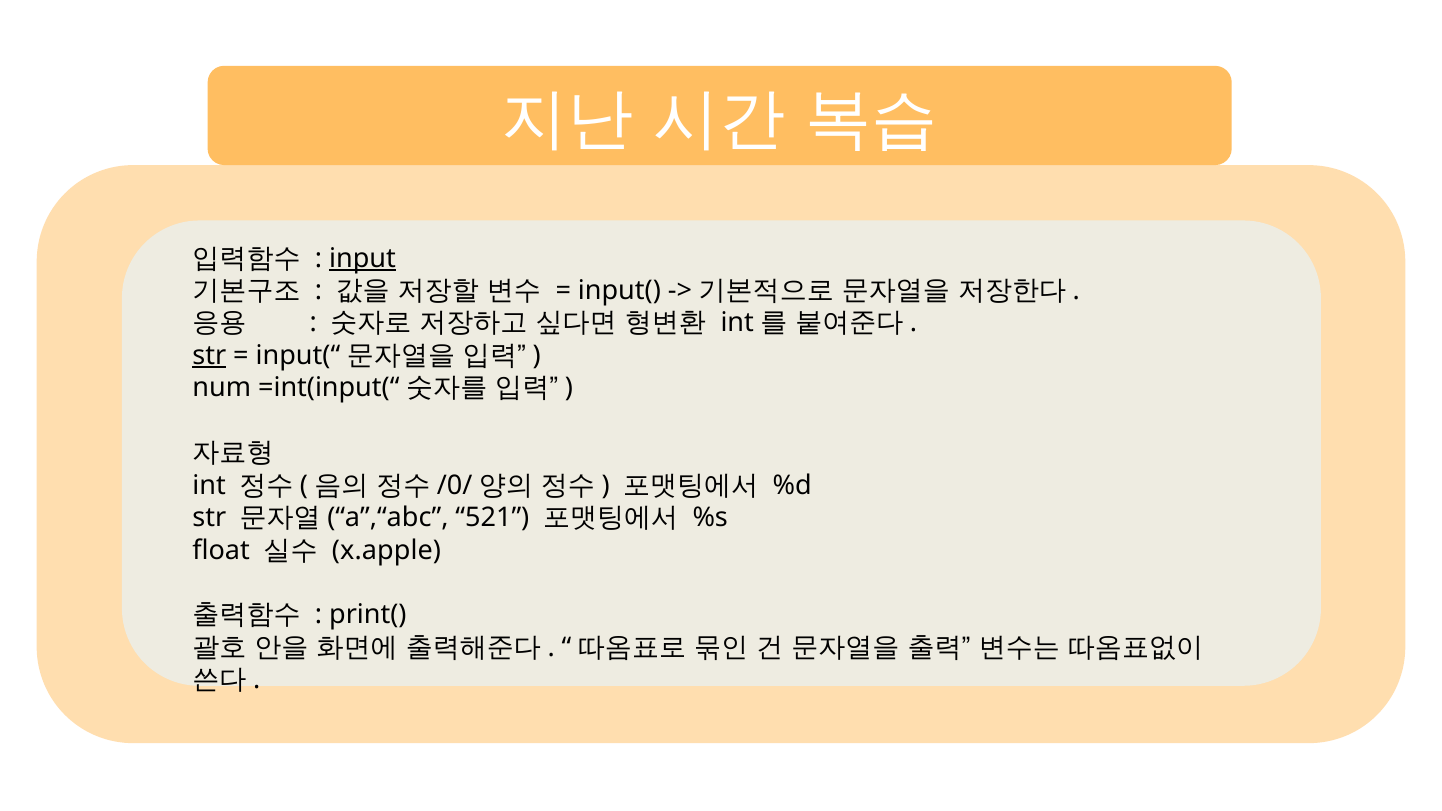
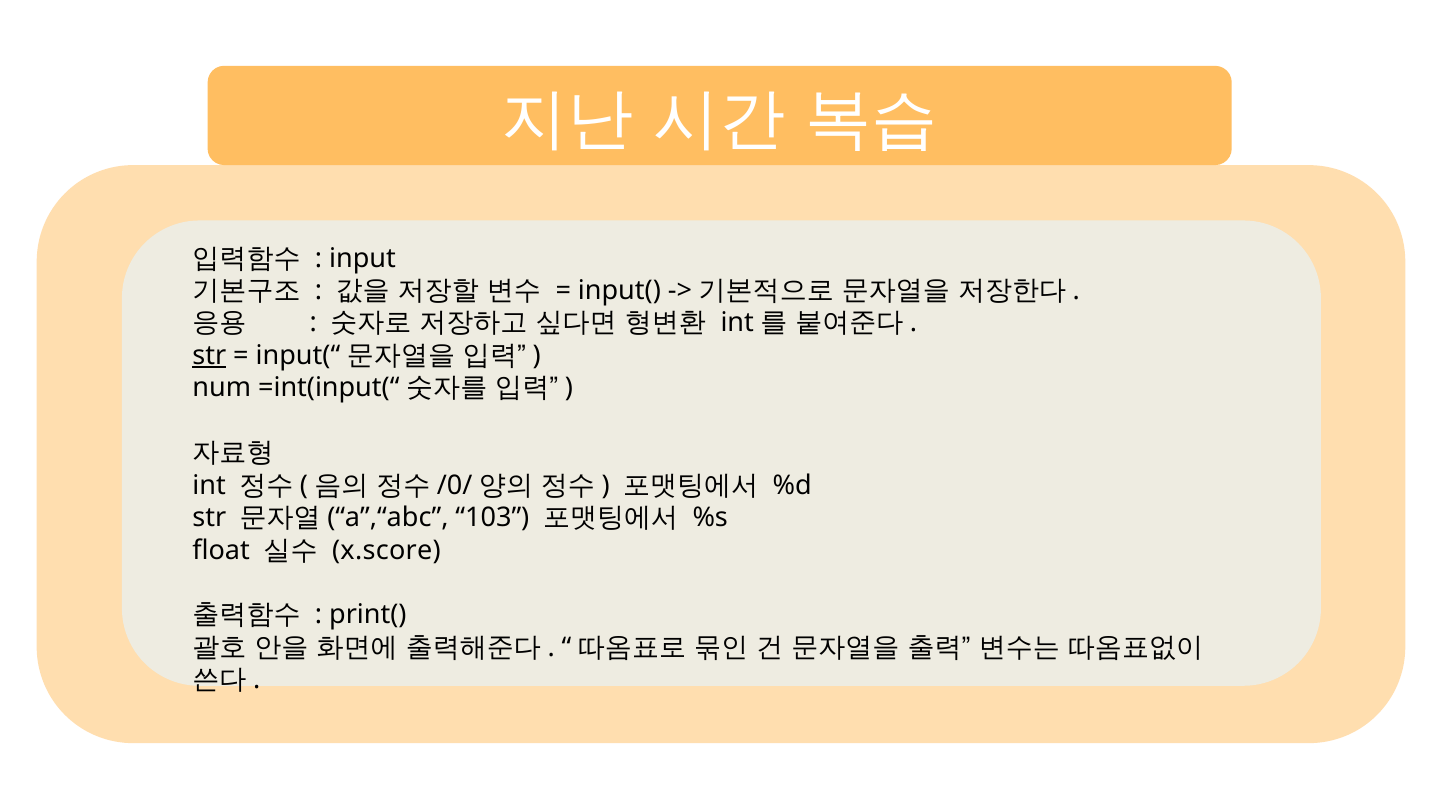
input underline: present -> none
521: 521 -> 103
x.apple: x.apple -> x.score
